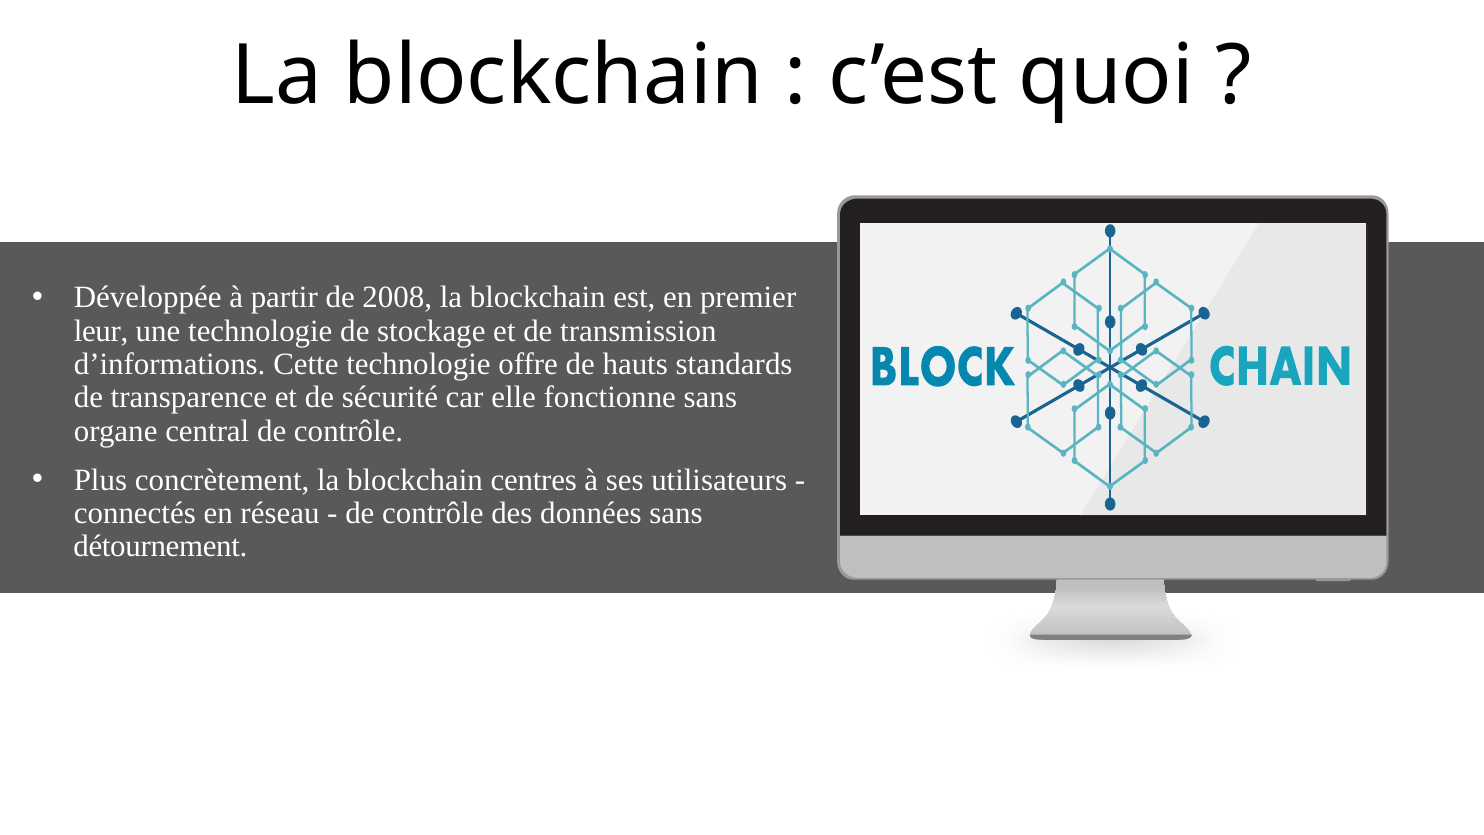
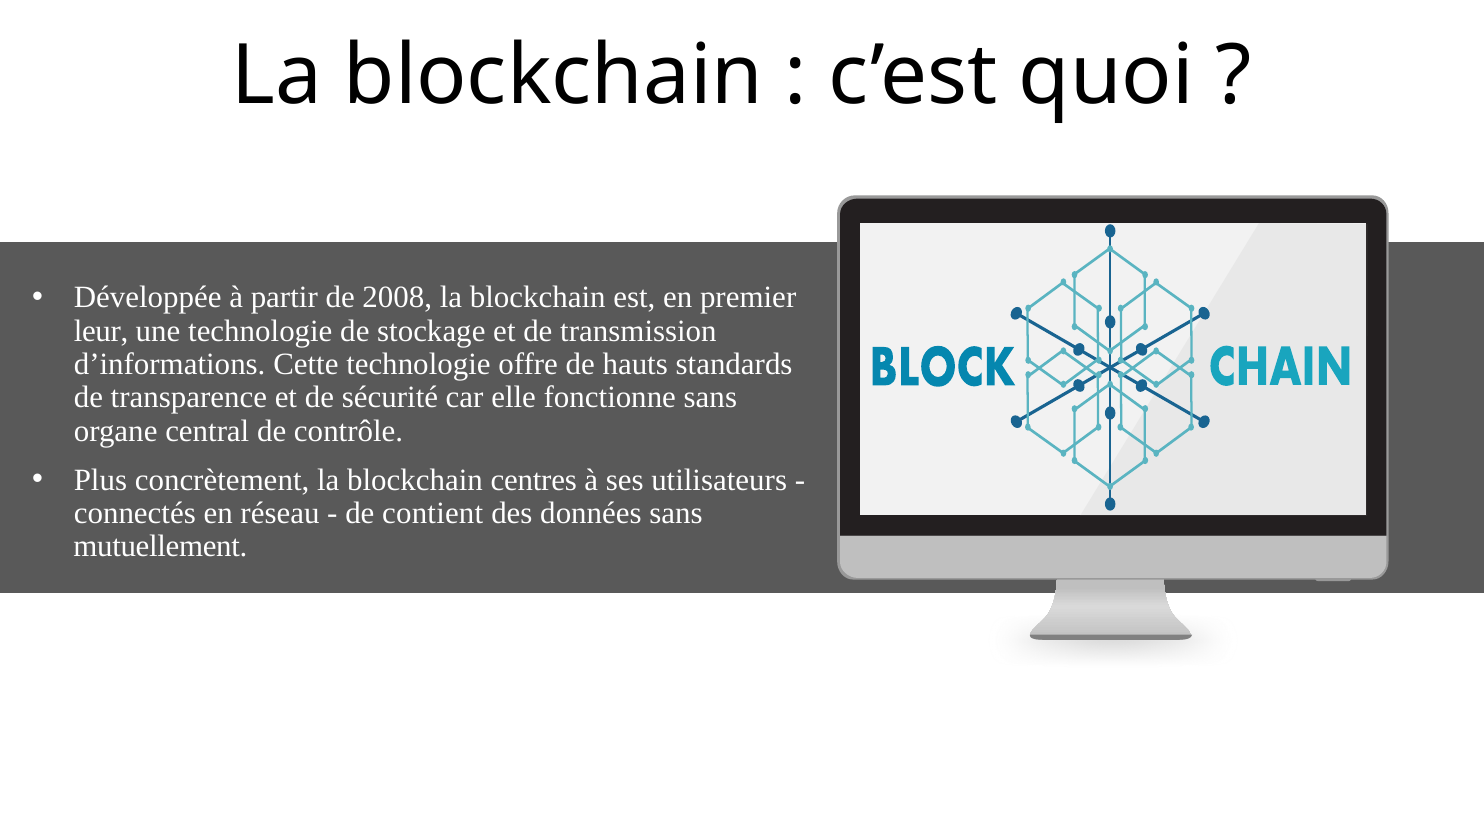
contrôle at (433, 513): contrôle -> contient
détournement: détournement -> mutuellement
